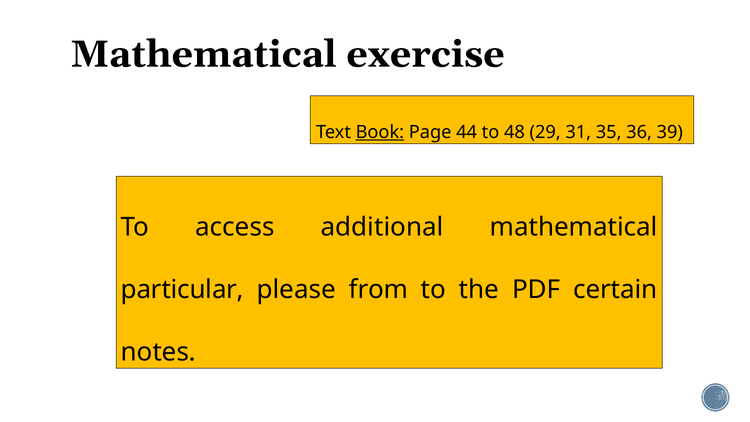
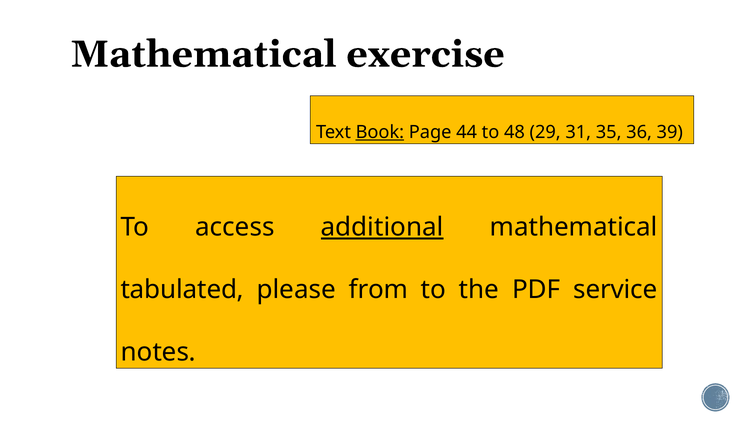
additional underline: none -> present
particular: particular -> tabulated
certain: certain -> service
